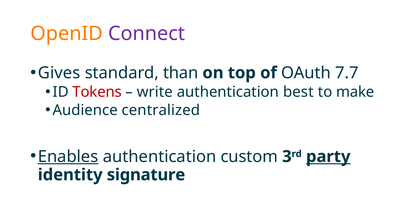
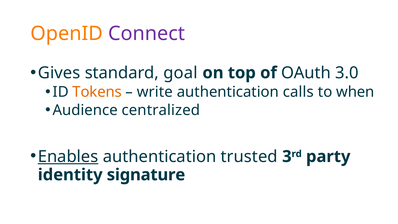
than: than -> goal
7.7: 7.7 -> 3.0
Tokens colour: red -> orange
best: best -> calls
make: make -> when
custom: custom -> trusted
party underline: present -> none
